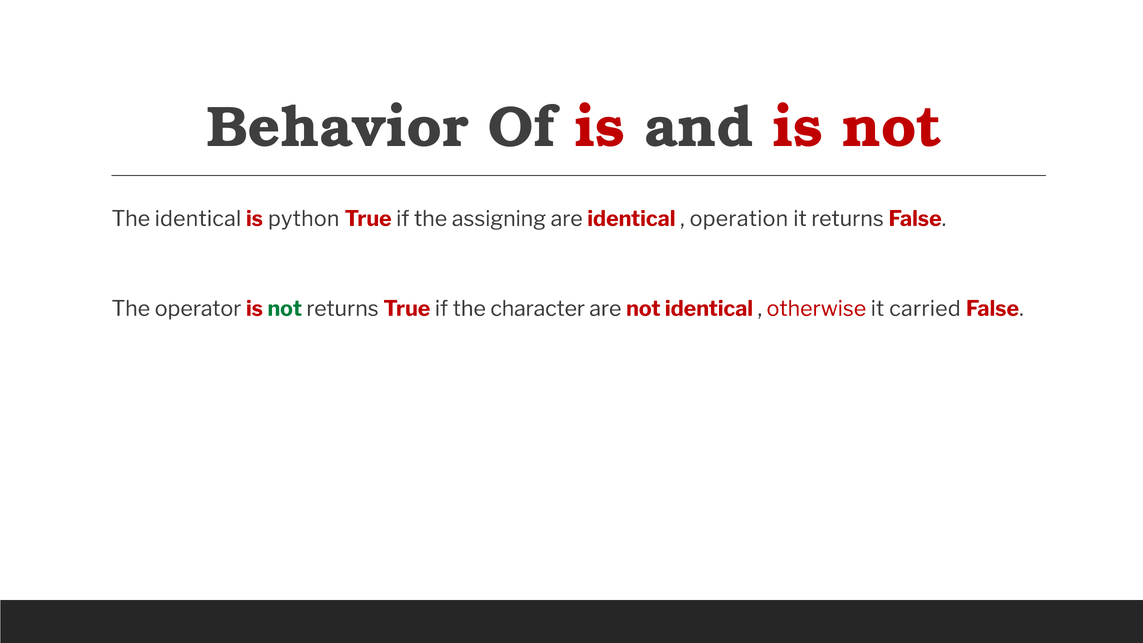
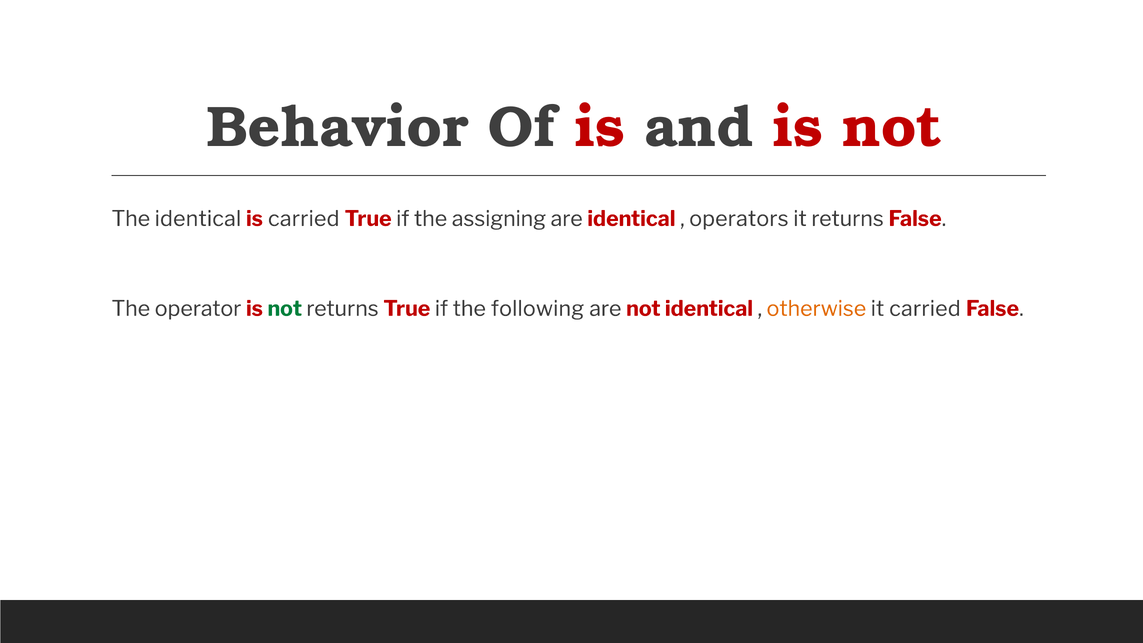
is python: python -> carried
operation: operation -> operators
character: character -> following
otherwise colour: red -> orange
